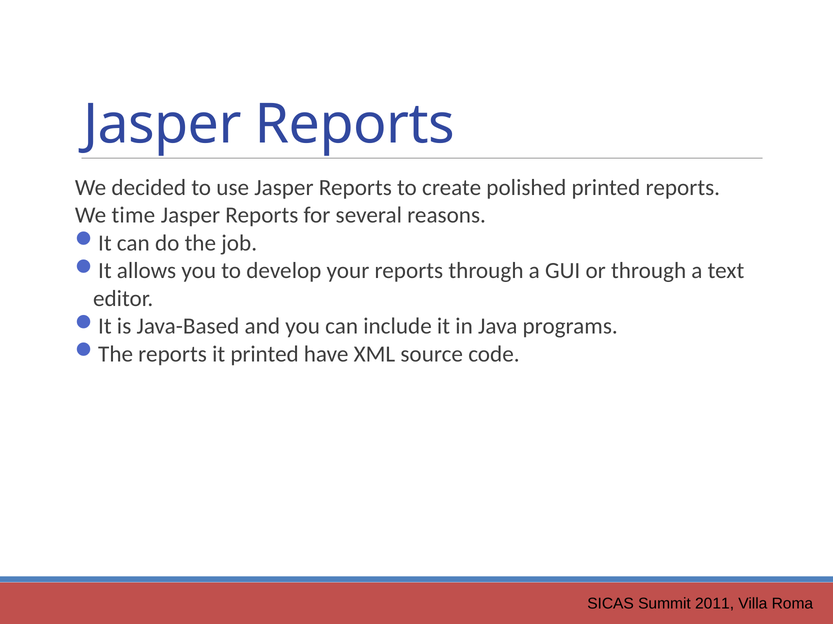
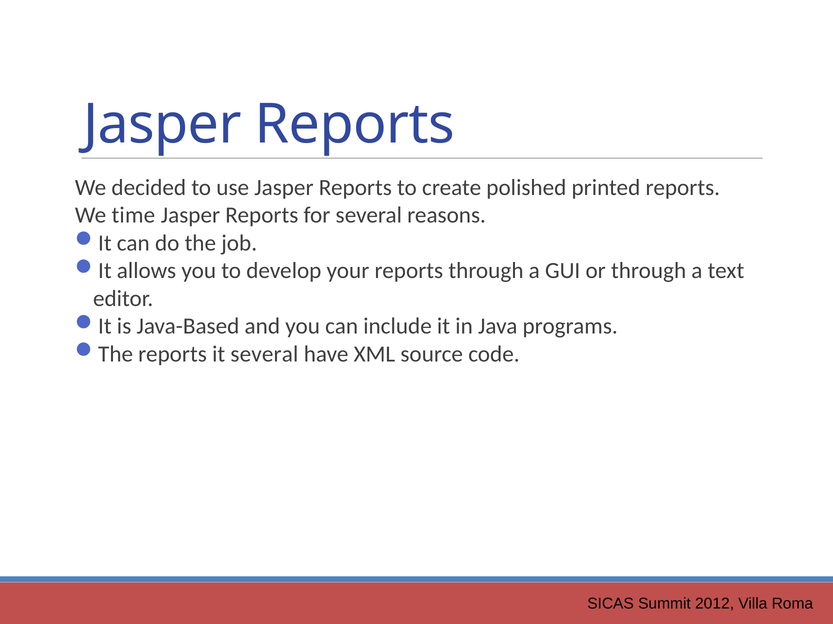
it printed: printed -> several
2011: 2011 -> 2012
